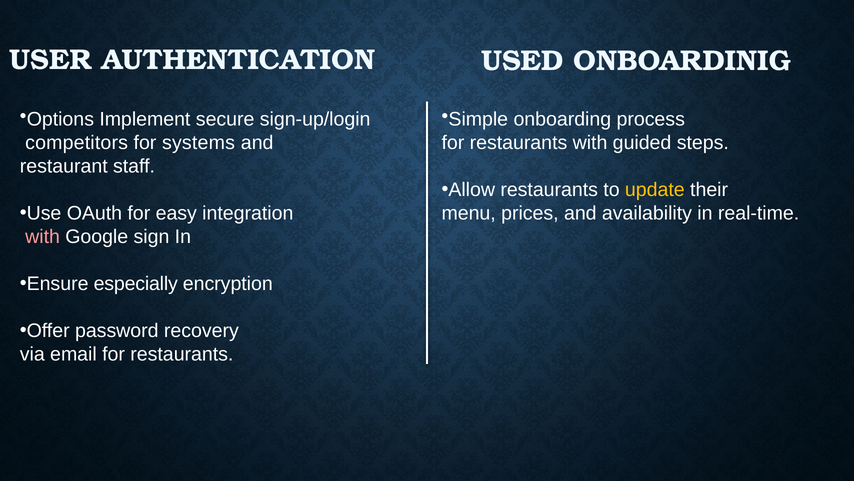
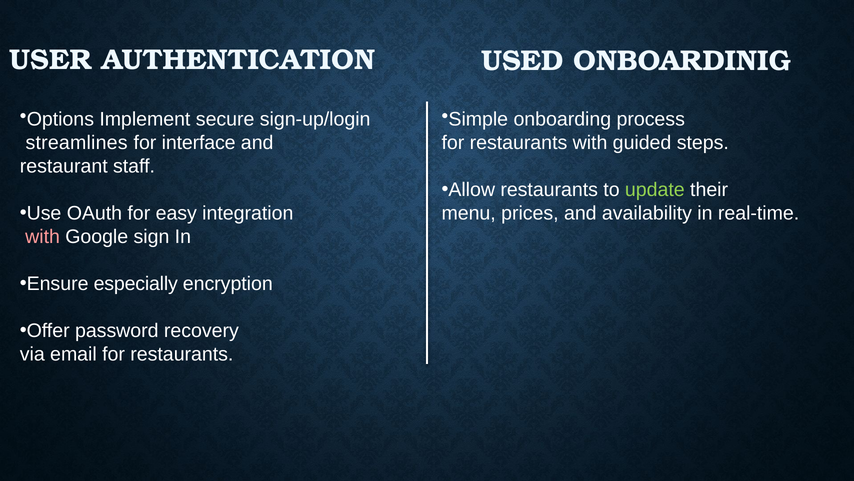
competitors: competitors -> streamlines
systems: systems -> interface
update colour: yellow -> light green
